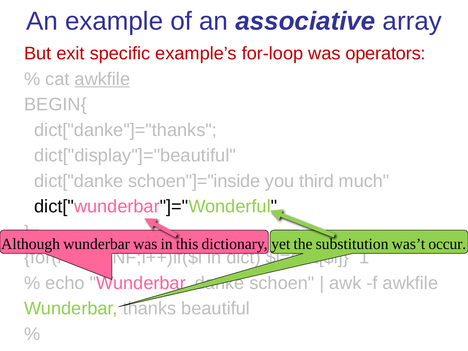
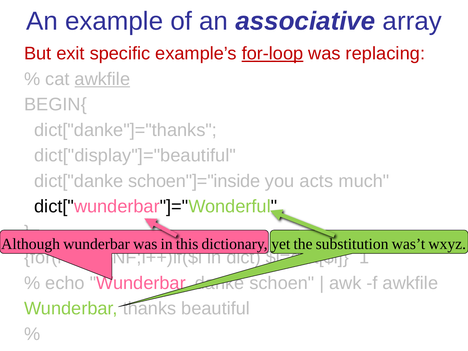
for-loop underline: none -> present
operators: operators -> replacing
third: third -> acts
occur: occur -> wxyz
